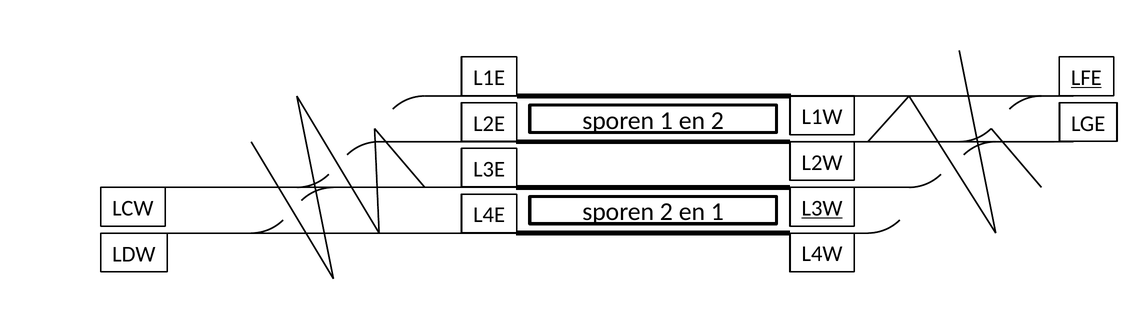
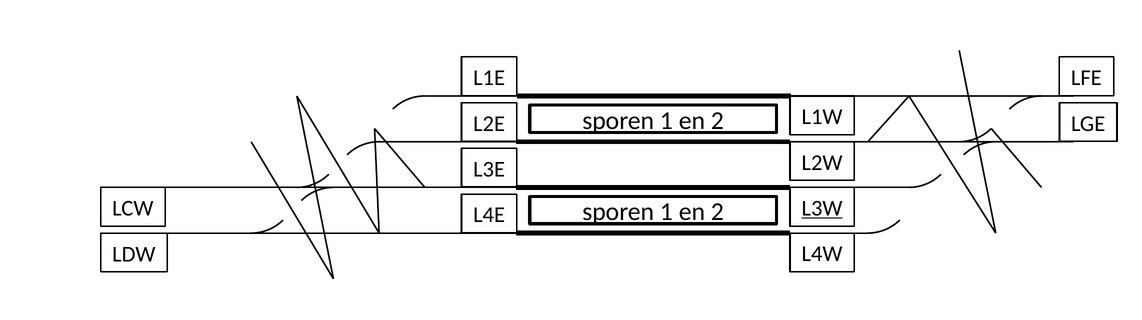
LFE underline: present -> none
2 at (666, 212): 2 -> 1
1 at (717, 212): 1 -> 2
